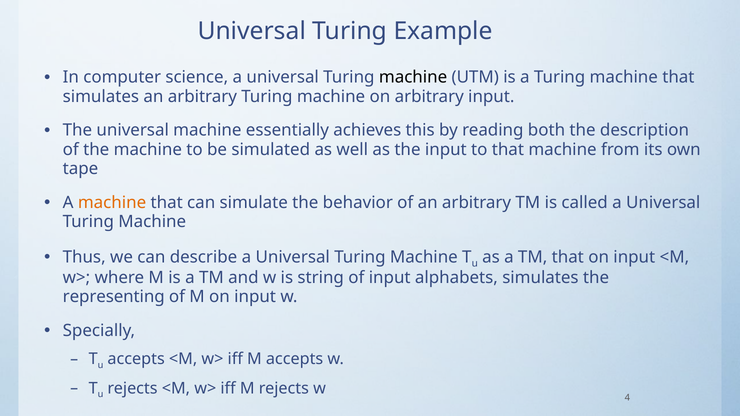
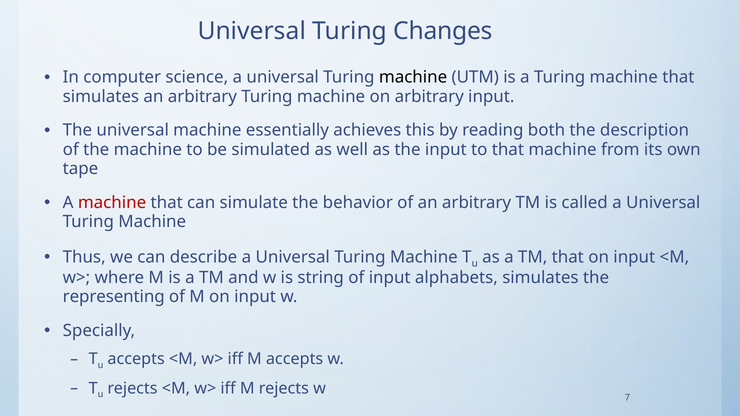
Example: Example -> Changes
machine at (112, 203) colour: orange -> red
4: 4 -> 7
